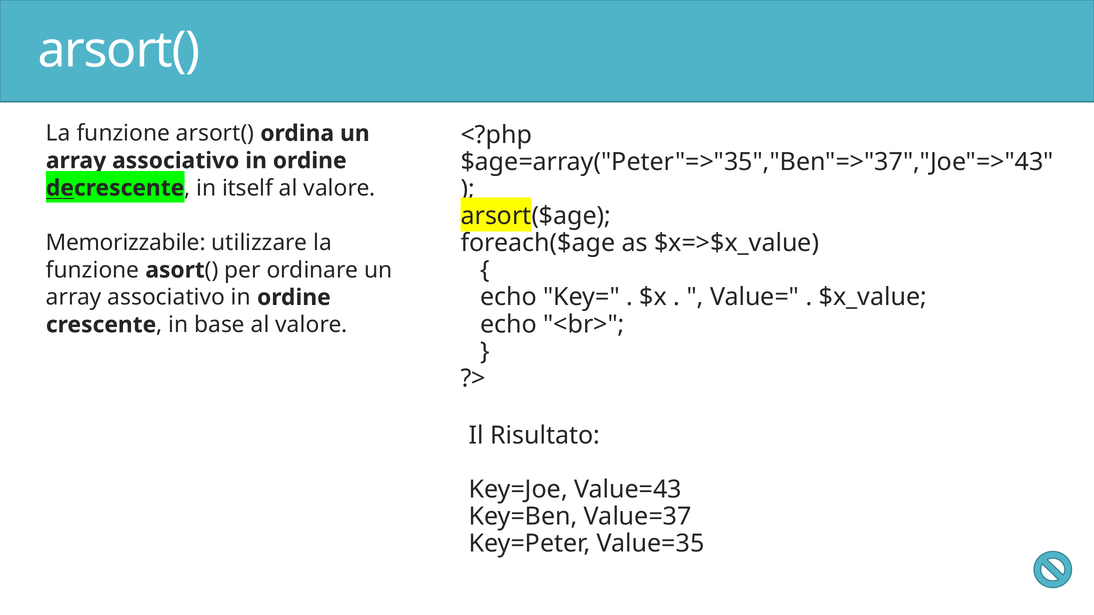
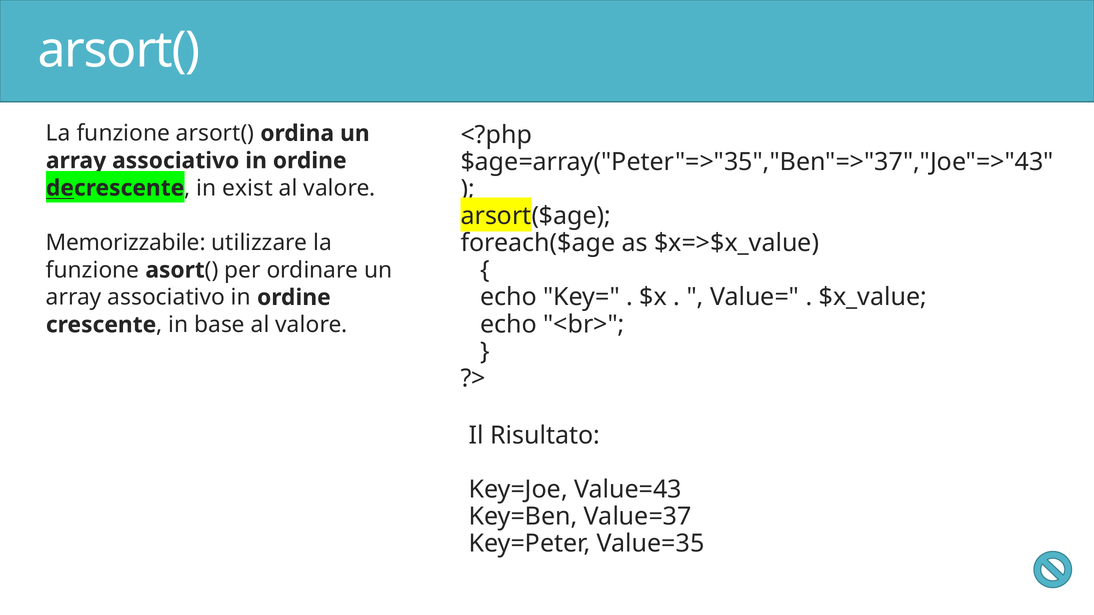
itself: itself -> exist
